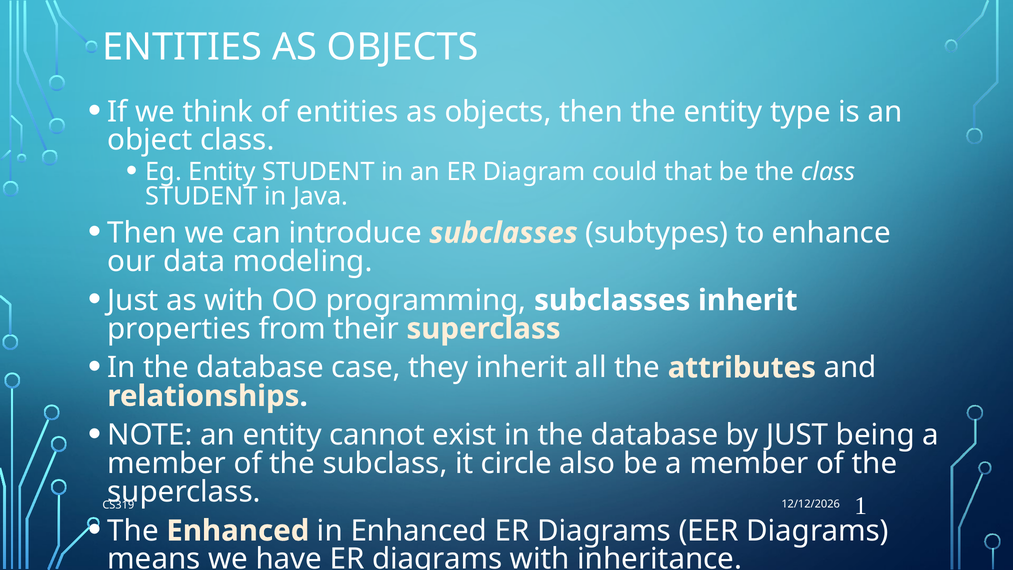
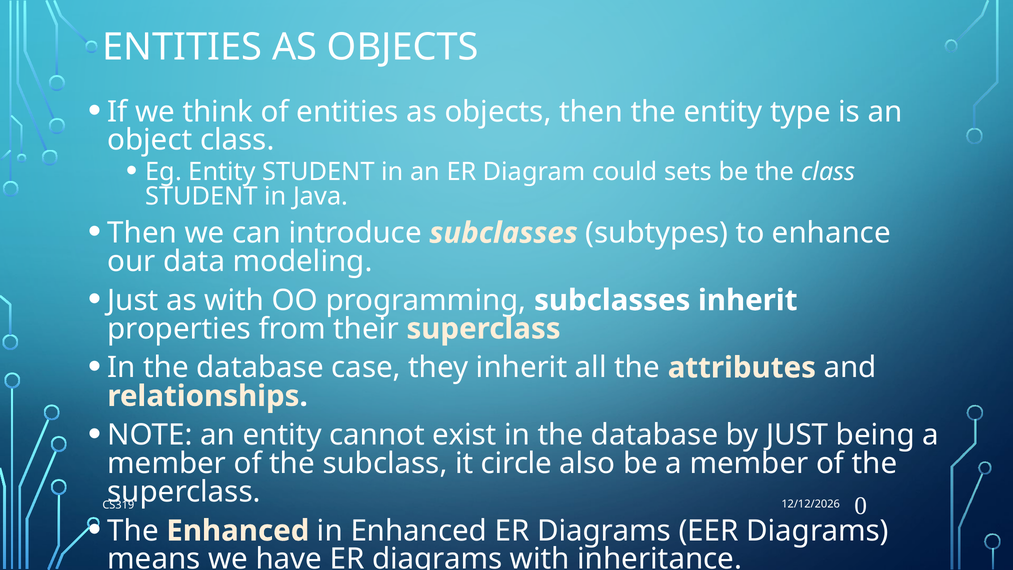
that: that -> sets
1: 1 -> 0
